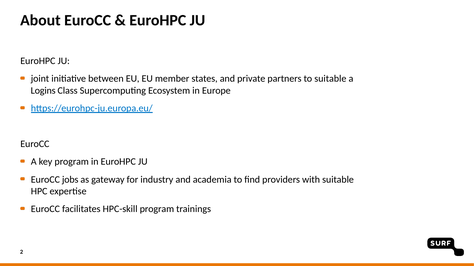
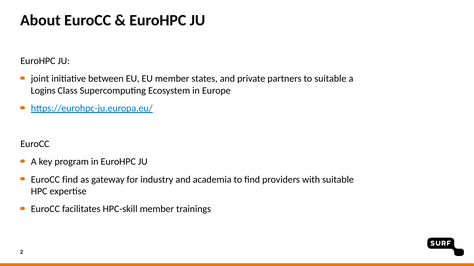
EuroCC jobs: jobs -> find
HPC-skill program: program -> member
